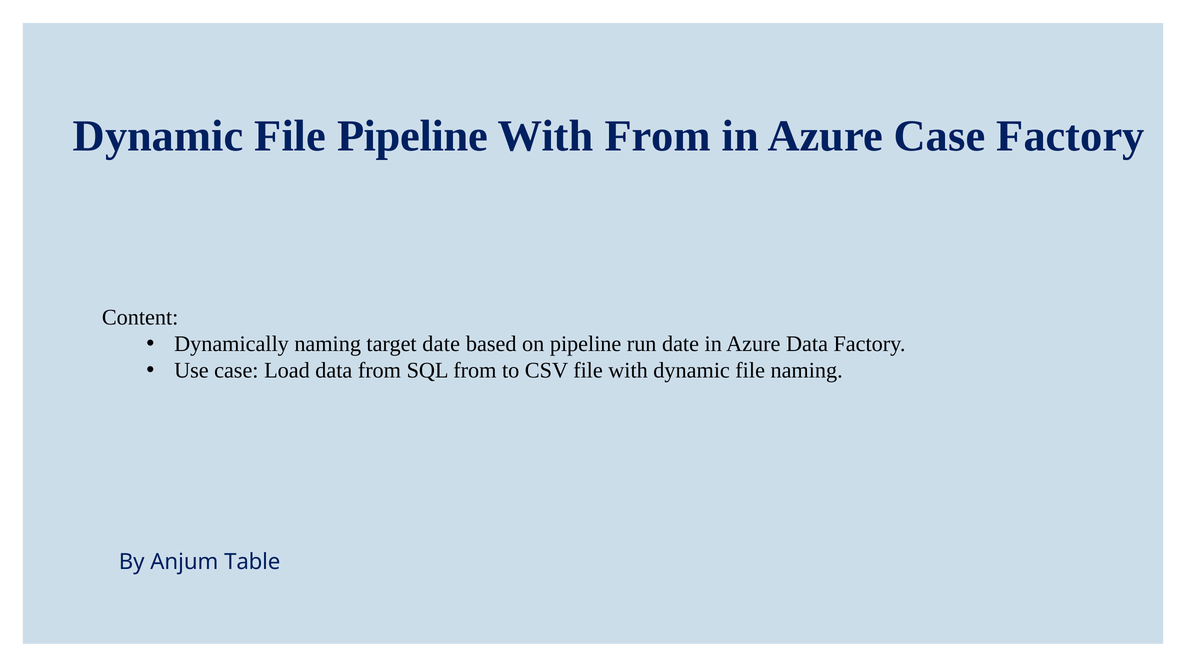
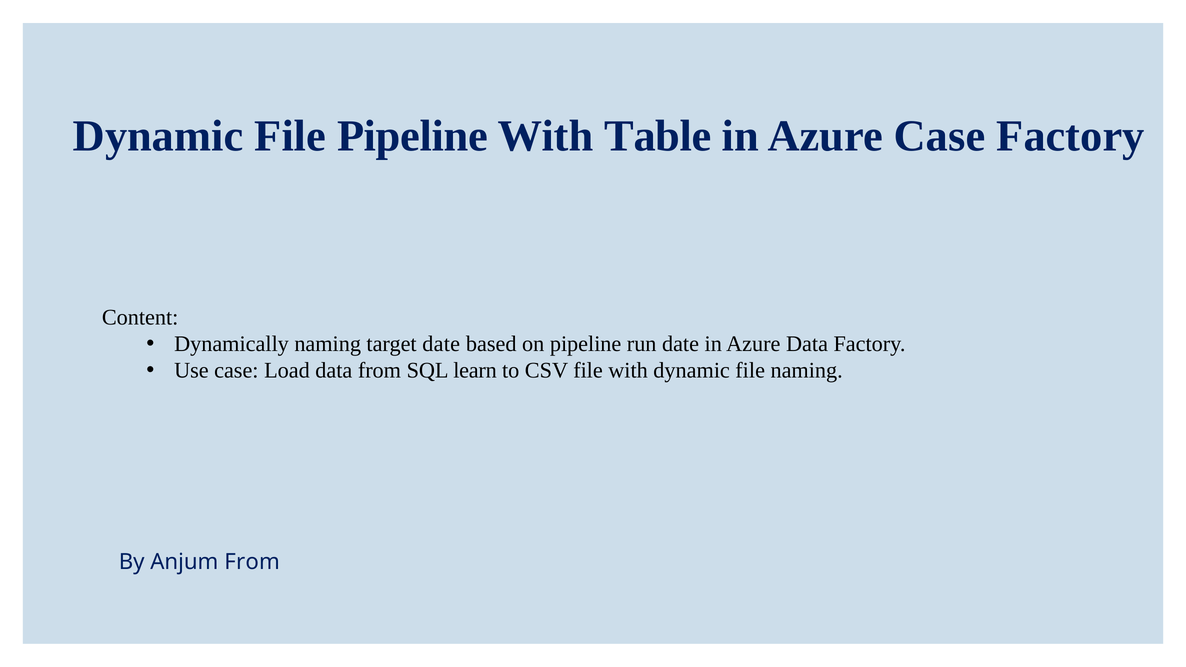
With From: From -> Table
SQL from: from -> learn
Anjum Table: Table -> From
